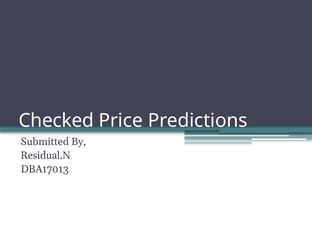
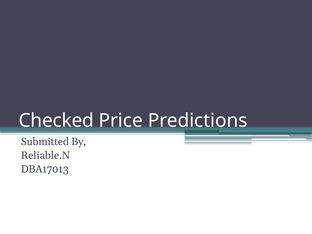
Residual.N: Residual.N -> Reliable.N
